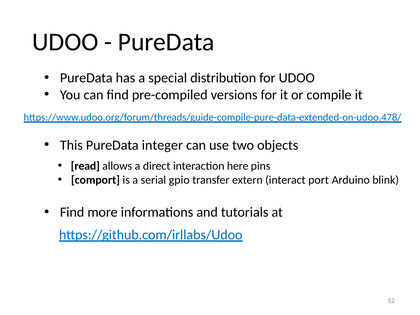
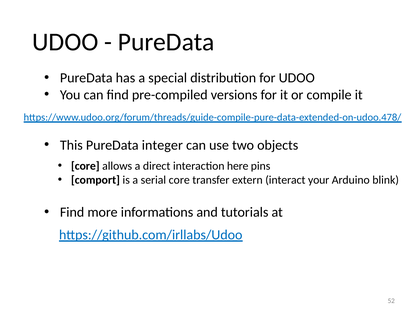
read at (85, 166): read -> core
serial gpio: gpio -> core
port: port -> your
